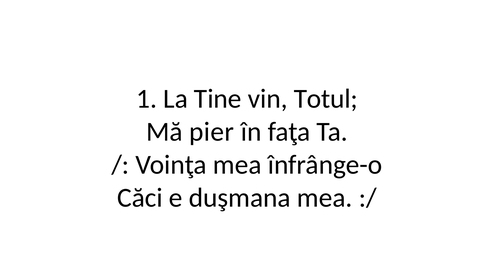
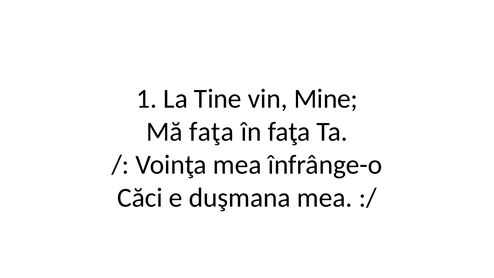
Totul: Totul -> Mine
Mă pier: pier -> faţa
